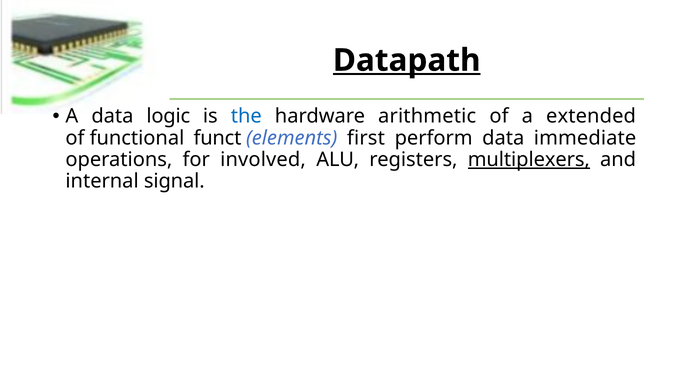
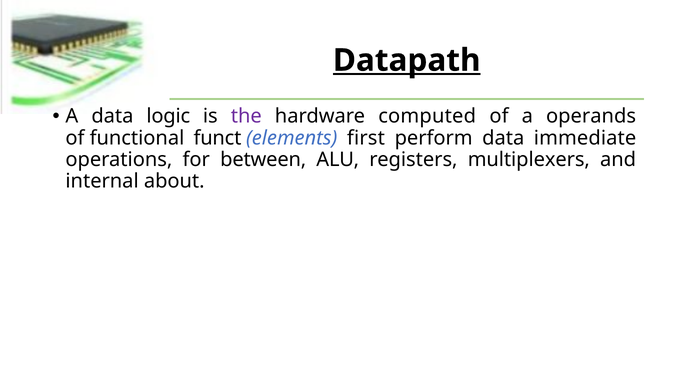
the colour: blue -> purple
arithmetic: arithmetic -> computed
extended: extended -> operands
involved: involved -> between
multiplexers underline: present -> none
signal: signal -> about
